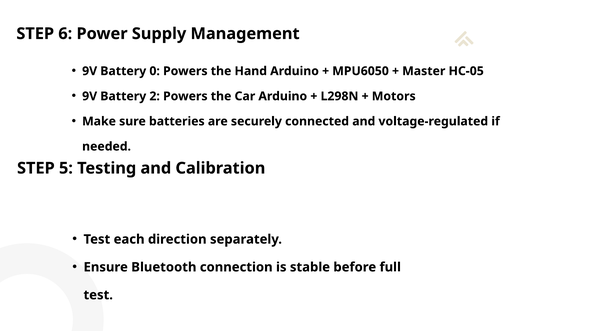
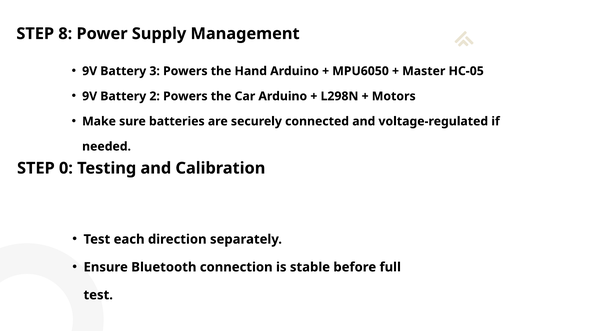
6: 6 -> 8
0: 0 -> 3
5: 5 -> 0
